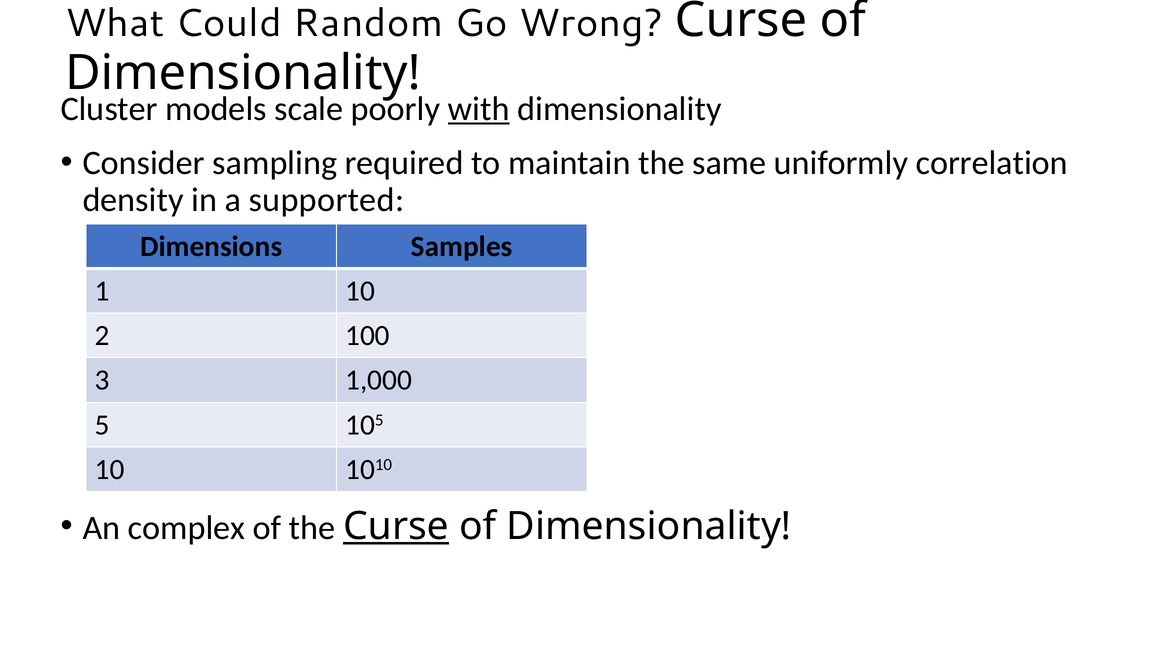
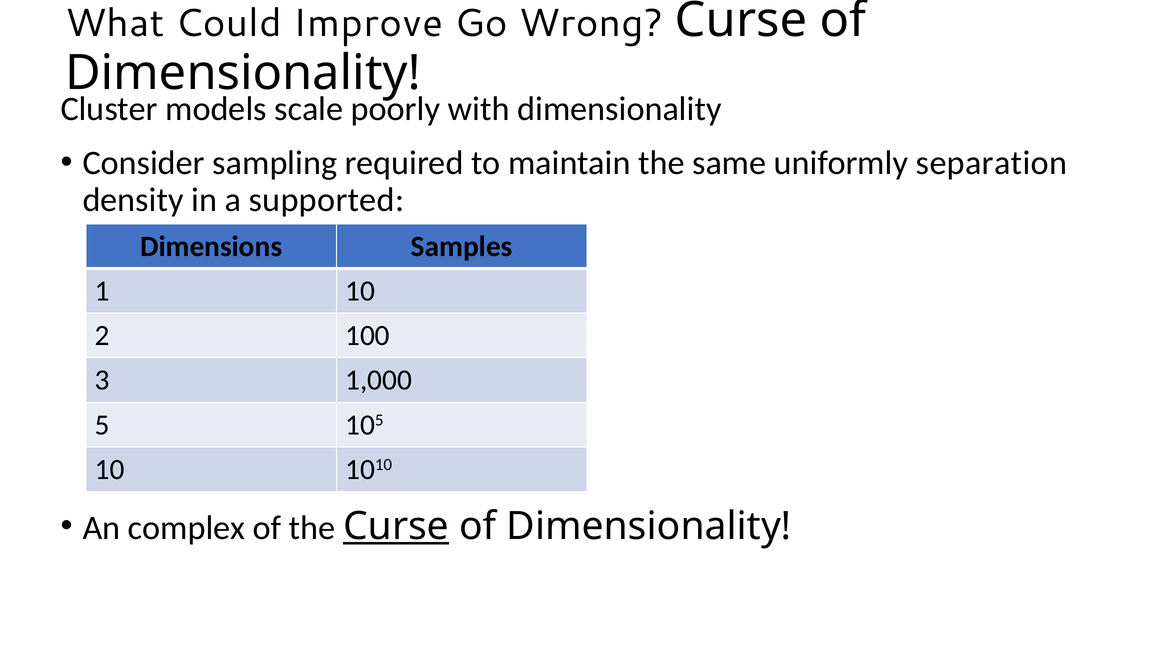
Random: Random -> Improve
with underline: present -> none
correlation: correlation -> separation
